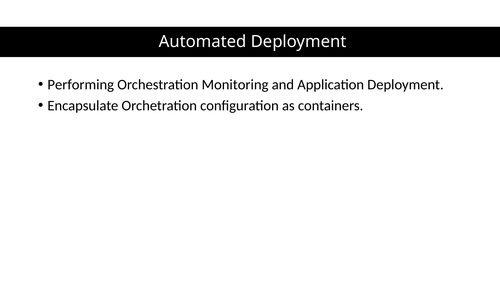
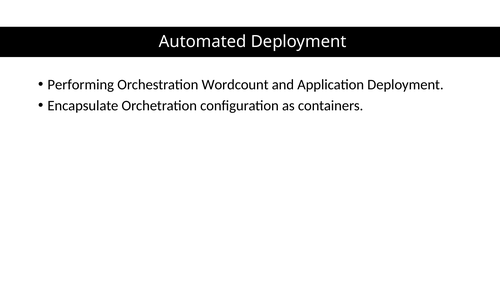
Monitoring: Monitoring -> Wordcount
